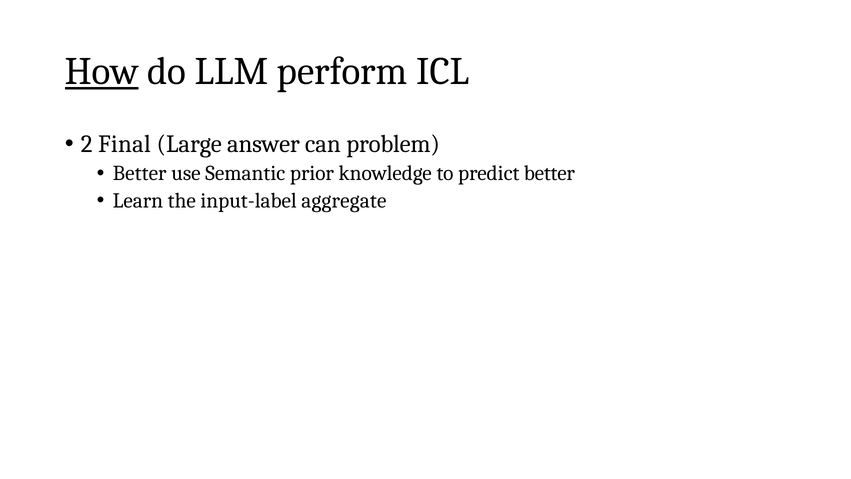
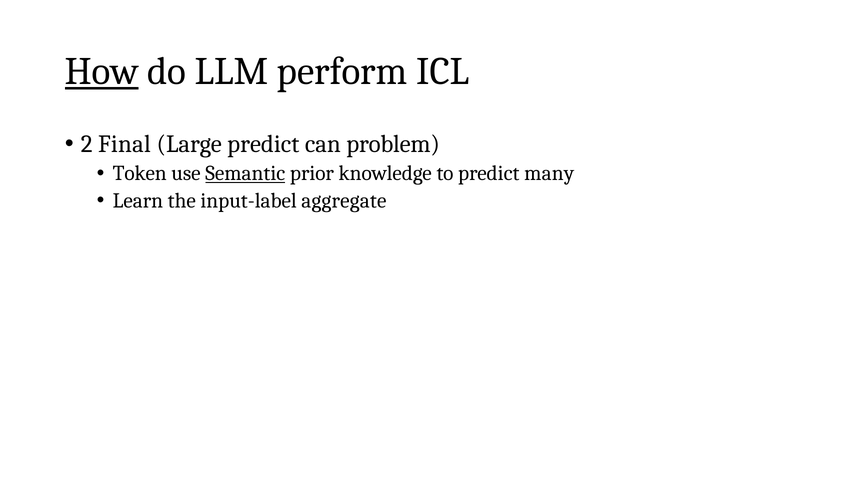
Large answer: answer -> predict
Better at (140, 173): Better -> Token
Semantic underline: none -> present
predict better: better -> many
